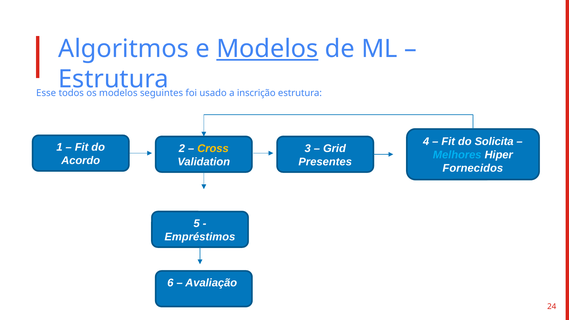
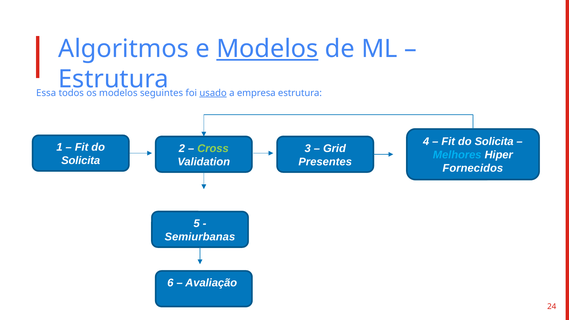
Esse: Esse -> Essa
usado underline: none -> present
inscrição: inscrição -> empresa
Cross colour: yellow -> light green
Acordo at (81, 161): Acordo -> Solicita
Empréstimos: Empréstimos -> Semiurbanas
